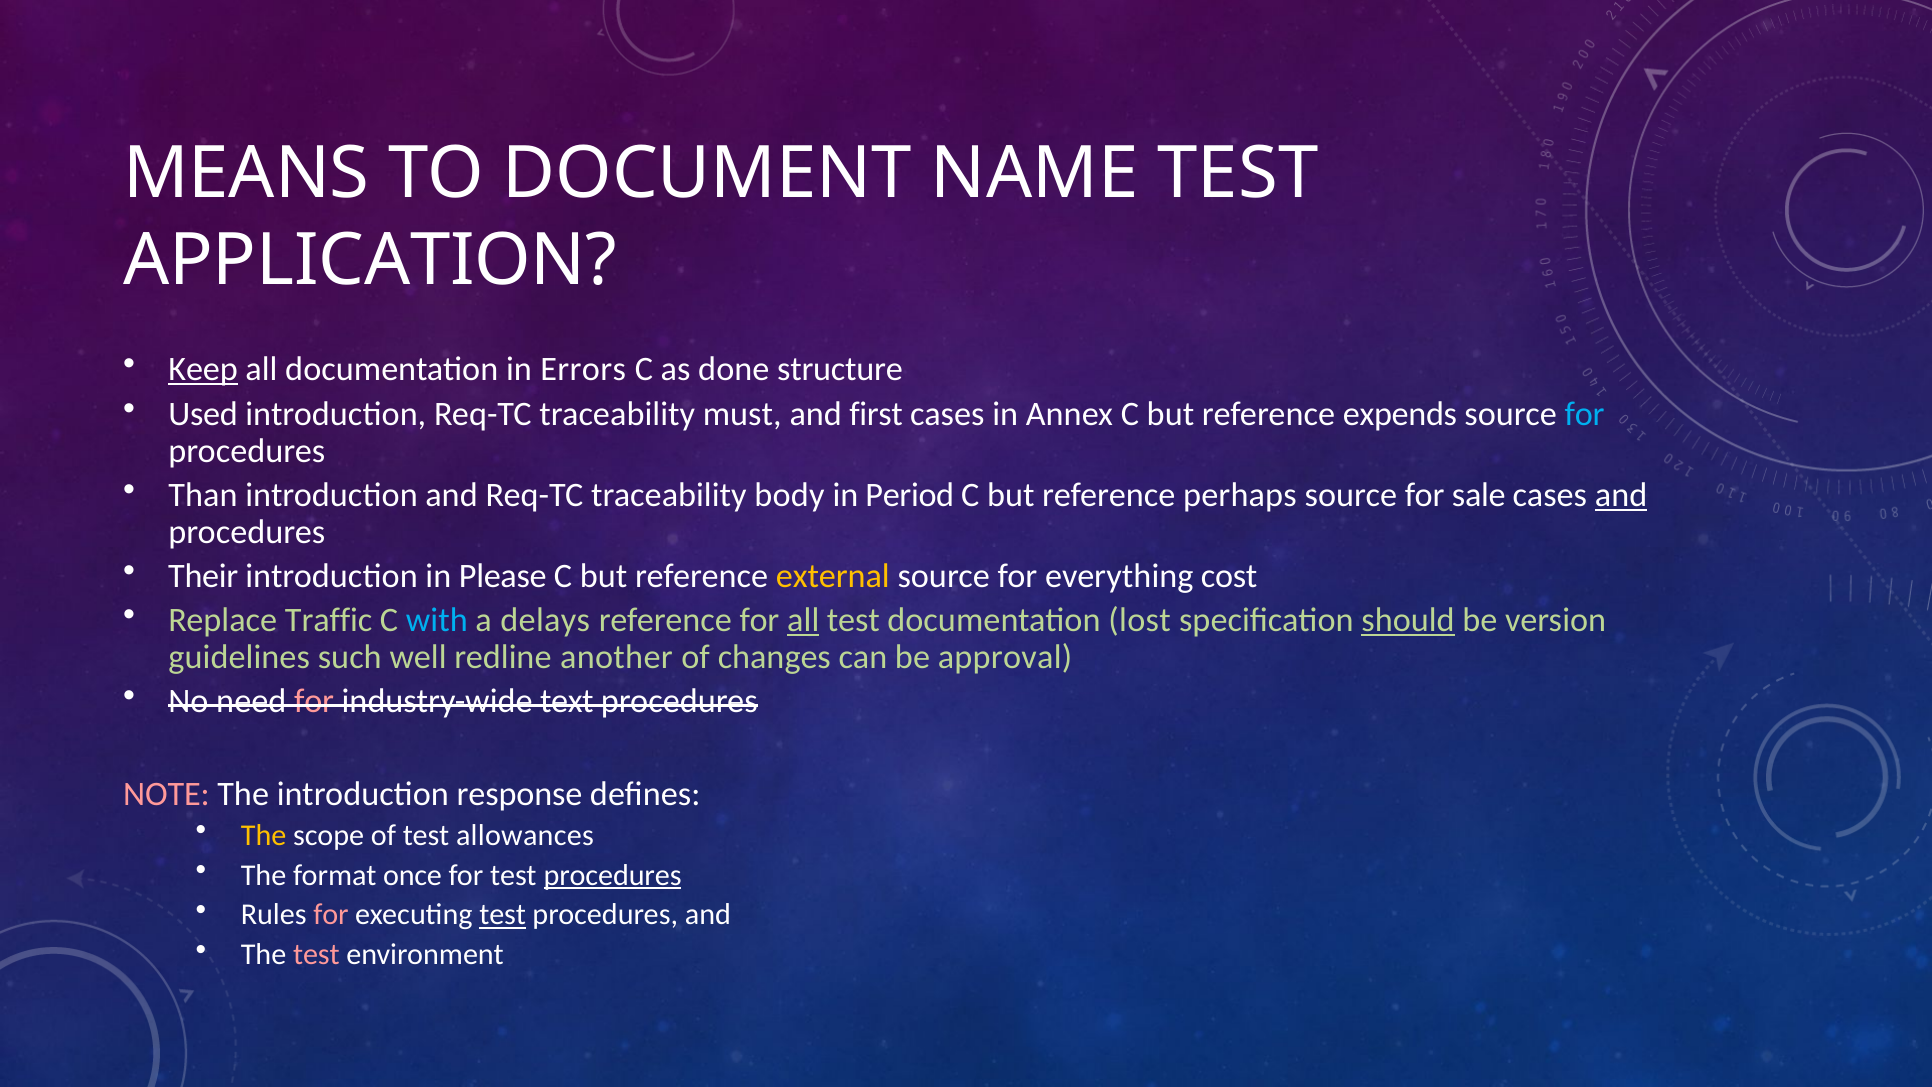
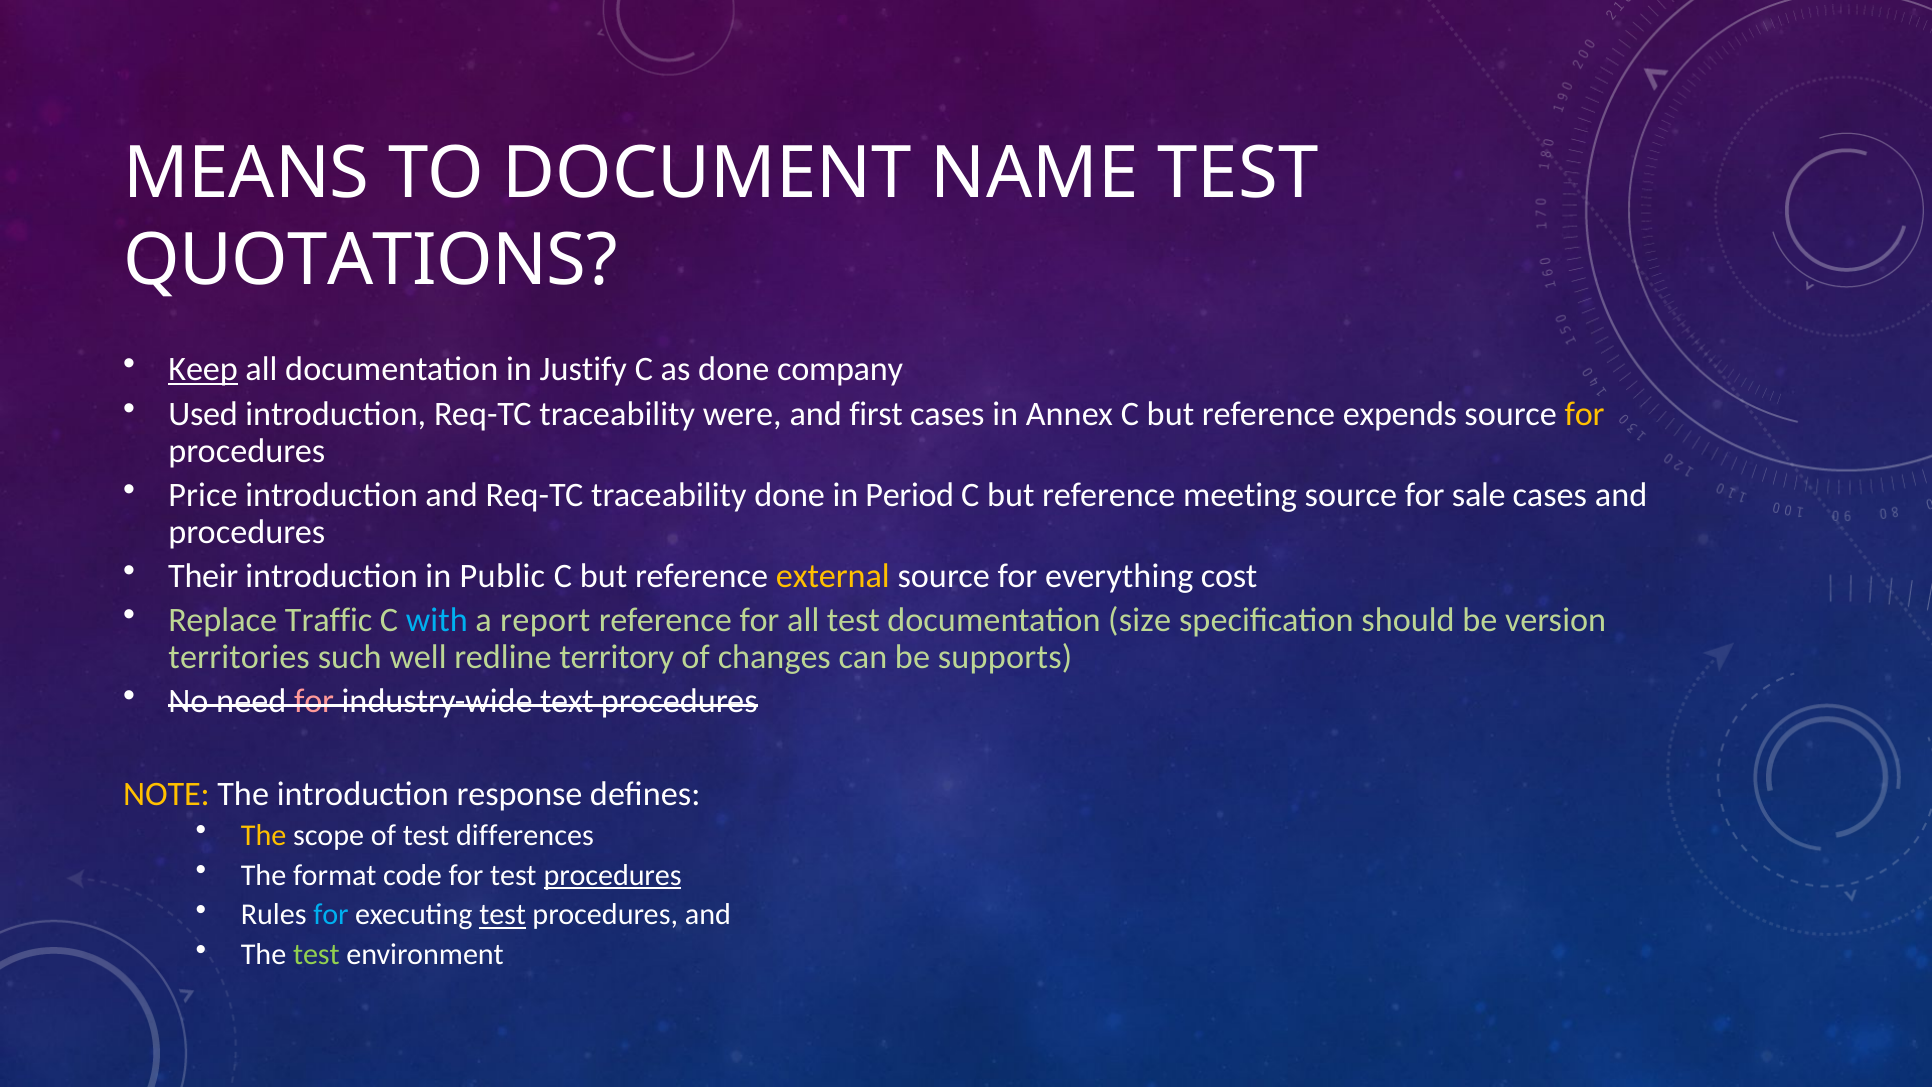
APPLICATION: APPLICATION -> QUOTATIONS
Errors: Errors -> Justify
structure: structure -> company
must: must -> were
for at (1585, 414) colour: light blue -> yellow
Than: Than -> Price
traceability body: body -> done
perhaps: perhaps -> meeting
and at (1621, 495) underline: present -> none
Please: Please -> Public
delays: delays -> report
all at (803, 620) underline: present -> none
lost: lost -> size
should underline: present -> none
guidelines: guidelines -> territories
another: another -> territory
approval: approval -> supports
NOTE colour: pink -> yellow
allowances: allowances -> differences
once: once -> code
for at (331, 915) colour: pink -> light blue
test at (316, 955) colour: pink -> light green
